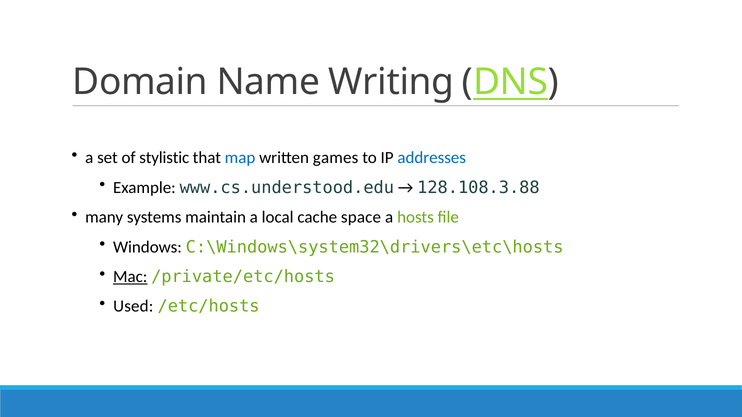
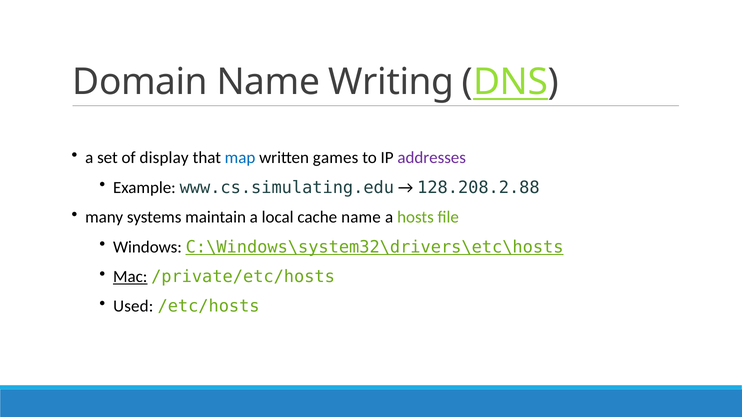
stylistic: stylistic -> display
addresses colour: blue -> purple
www.cs.understood.edu: www.cs.understood.edu -> www.cs.simulating.edu
128.108.3.88: 128.108.3.88 -> 128.208.2.88
cache space: space -> name
C:\Windows\system32\drivers\etc\hosts underline: none -> present
